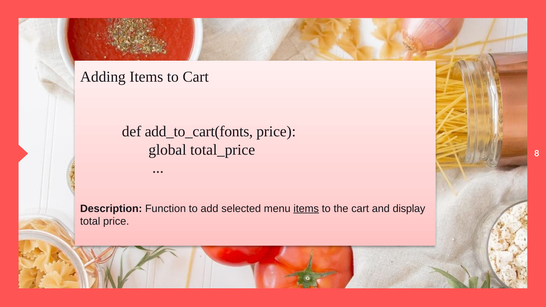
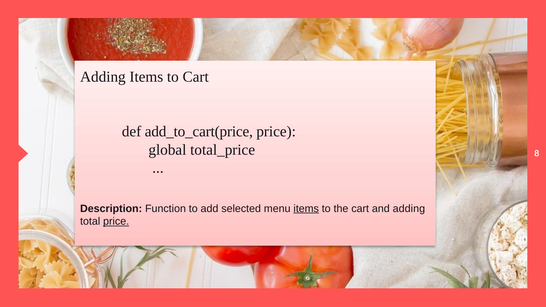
add_to_cart(fonts: add_to_cart(fonts -> add_to_cart(price
and display: display -> adding
price at (116, 221) underline: none -> present
